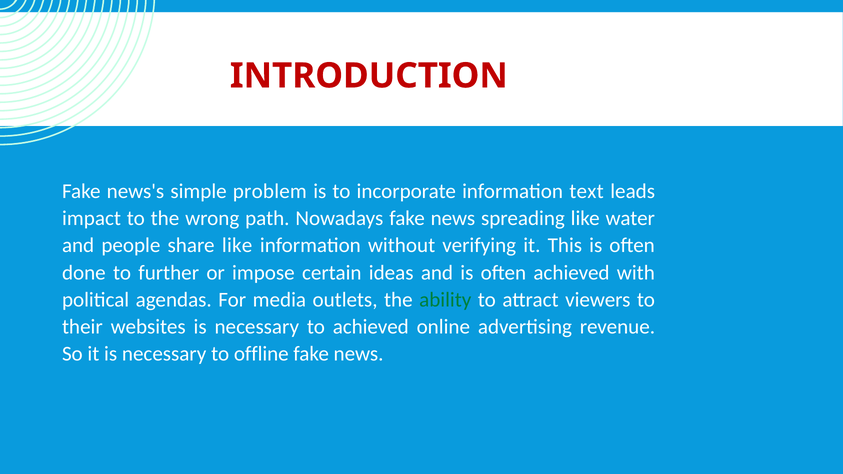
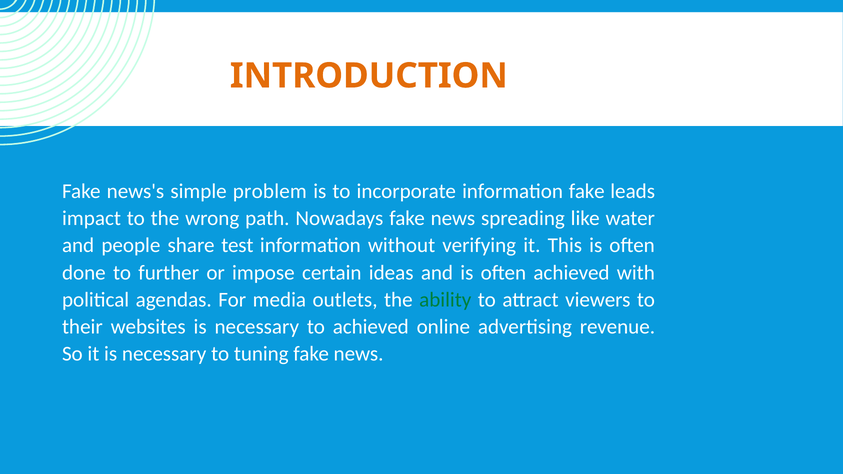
INTRODUCTION colour: red -> orange
information text: text -> fake
share like: like -> test
offline: offline -> tuning
